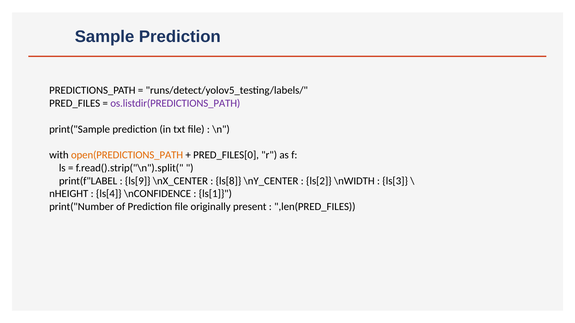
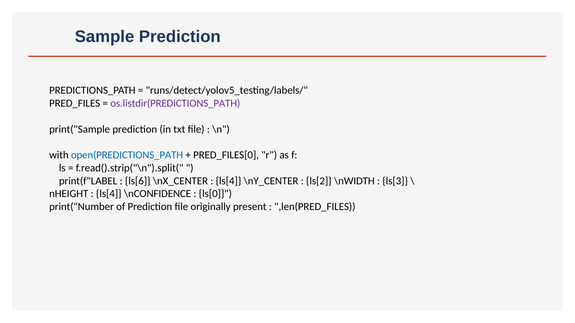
open(PREDICTIONS_PATH colour: orange -> blue
ls[9: ls[9 -> ls[6
ls[8 at (228, 181): ls[8 -> ls[4
ls[1: ls[1 -> ls[0
